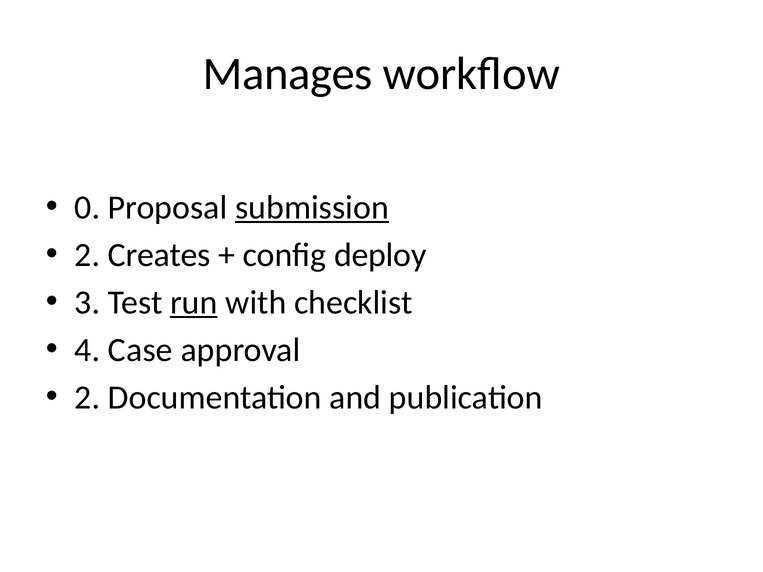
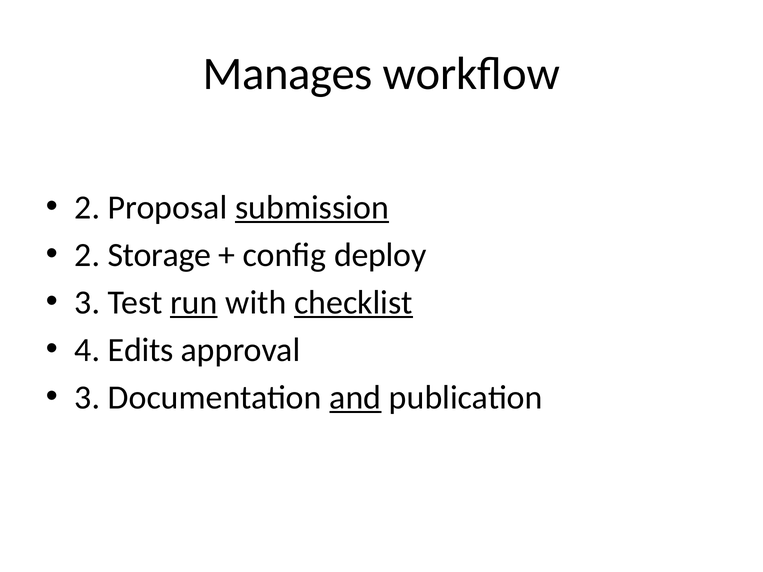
0 at (87, 208): 0 -> 2
Creates: Creates -> Storage
checklist underline: none -> present
Case: Case -> Edits
2 at (87, 398): 2 -> 3
and underline: none -> present
